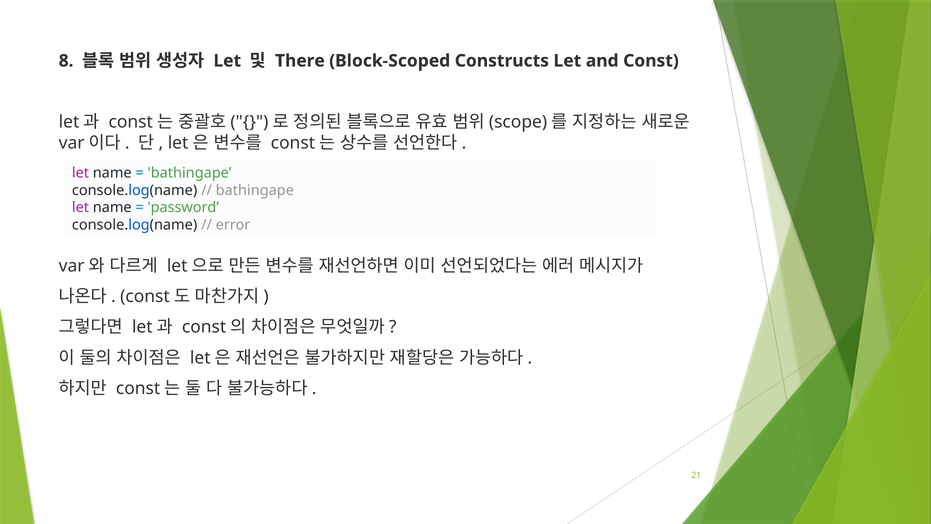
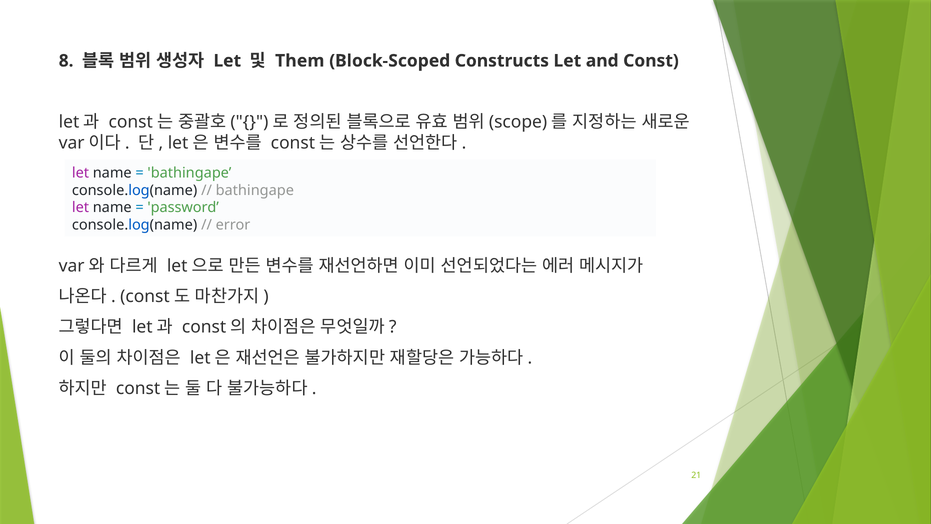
There: There -> Them
